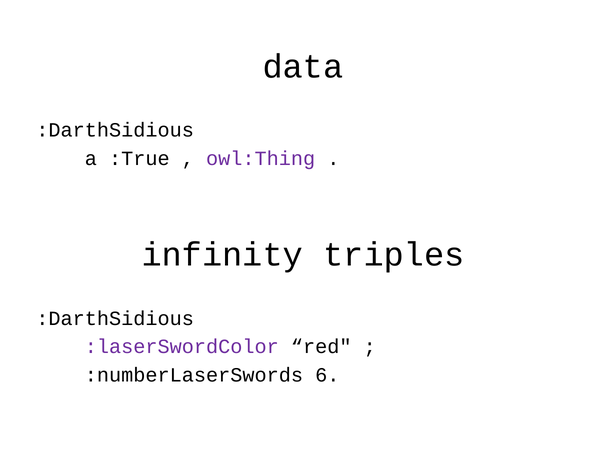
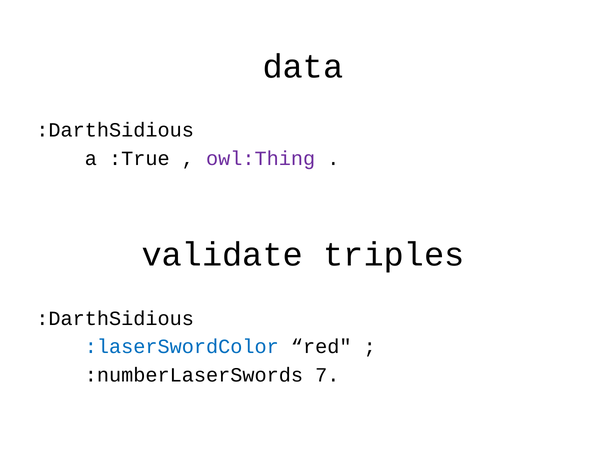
infinity: infinity -> validate
:laserSwordColor colour: purple -> blue
6: 6 -> 7
